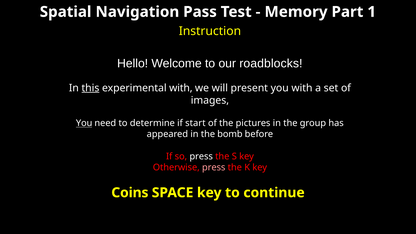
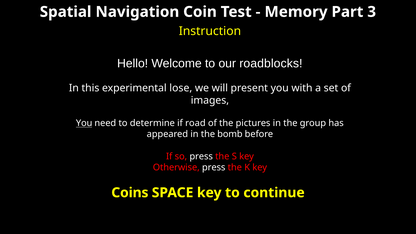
Pass: Pass -> Coin
1: 1 -> 3
this underline: present -> none
experimental with: with -> lose
start: start -> road
press at (214, 167) colour: pink -> white
